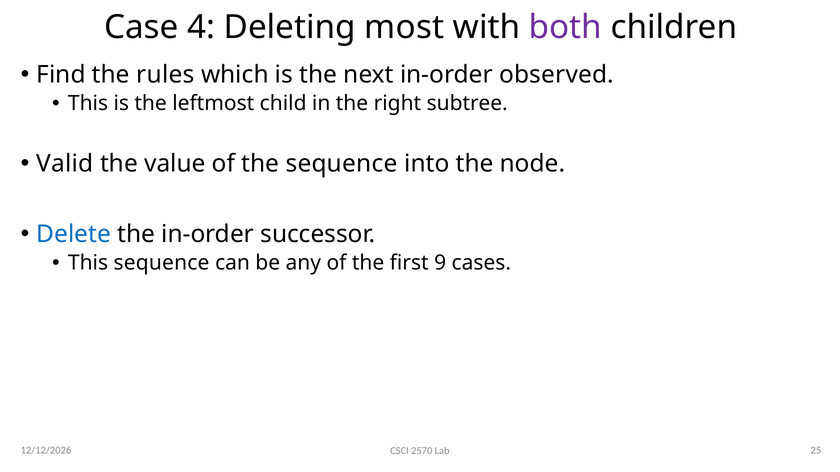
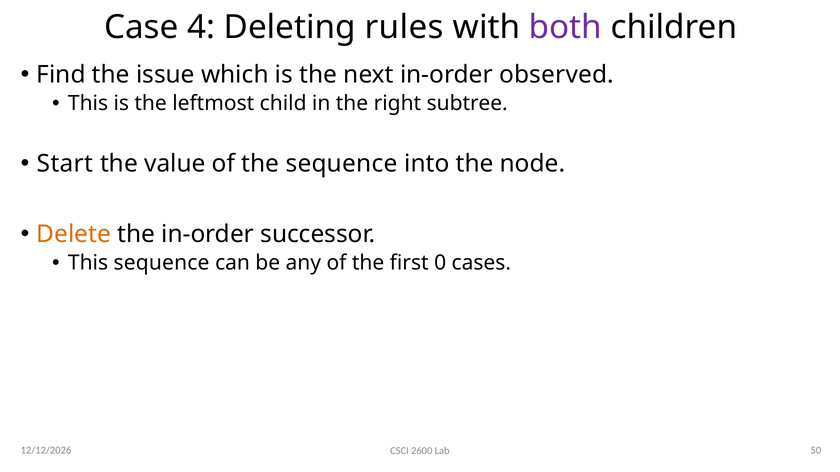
most: most -> rules
rules: rules -> issue
Valid: Valid -> Start
Delete colour: blue -> orange
9: 9 -> 0
2570: 2570 -> 2600
25: 25 -> 50
